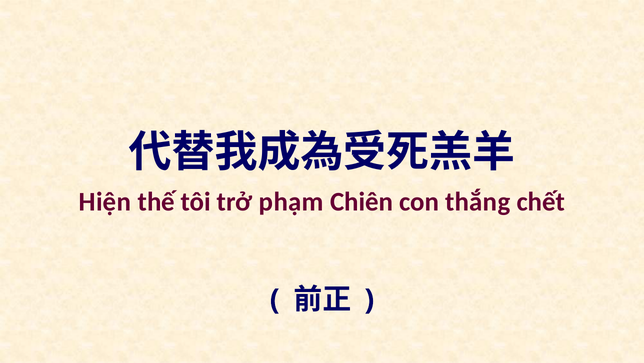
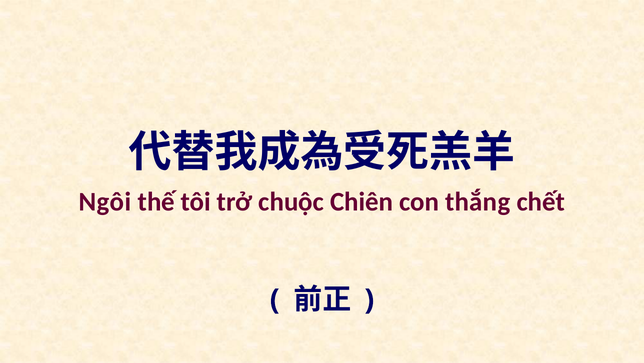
Hiện: Hiện -> Ngôi
phạm: phạm -> chuộc
